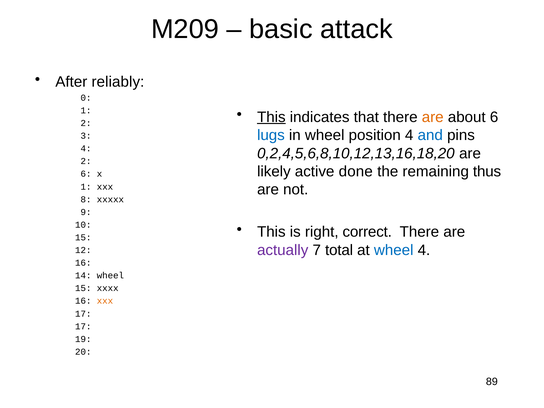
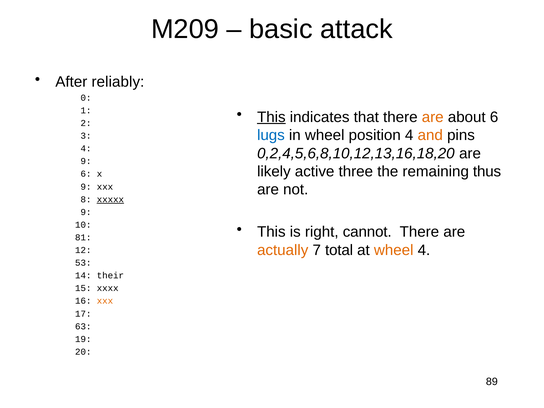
and colour: blue -> orange
2 at (86, 161): 2 -> 9
done: done -> three
1 at (86, 187): 1 -> 9
xxxxx underline: none -> present
correct: correct -> cannot
15 at (83, 237): 15 -> 81
actually colour: purple -> orange
wheel at (394, 250) colour: blue -> orange
16 at (83, 263): 16 -> 53
14 wheel: wheel -> their
17 at (83, 326): 17 -> 63
